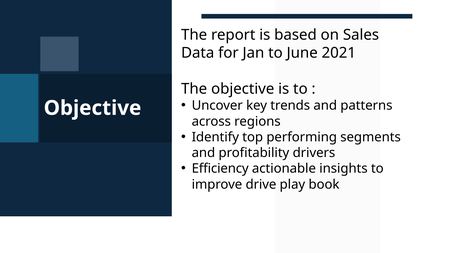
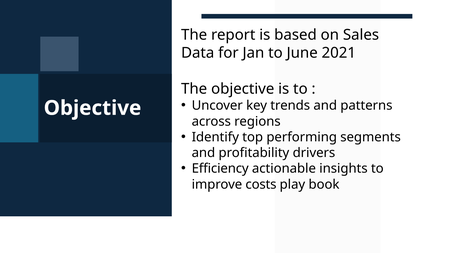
drive: drive -> costs
